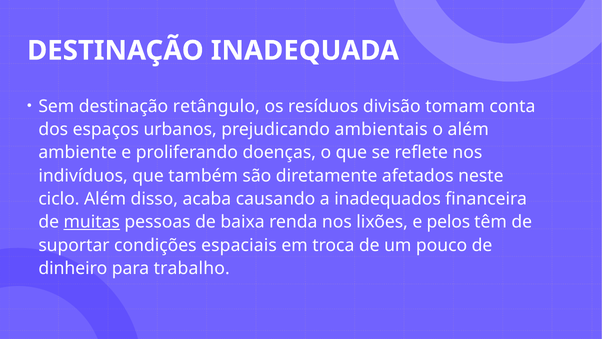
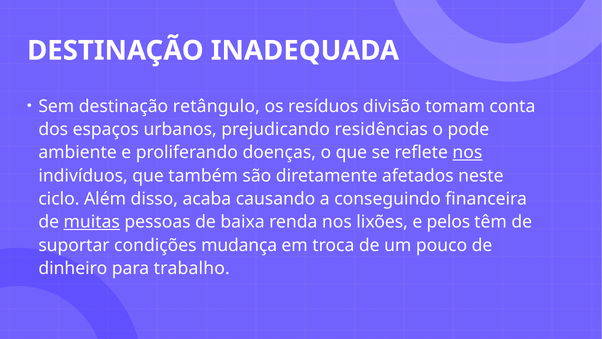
ambientais: ambientais -> residências
o além: além -> pode
nos at (467, 152) underline: none -> present
inadequados: inadequados -> conseguindo
espaciais: espaciais -> mudança
